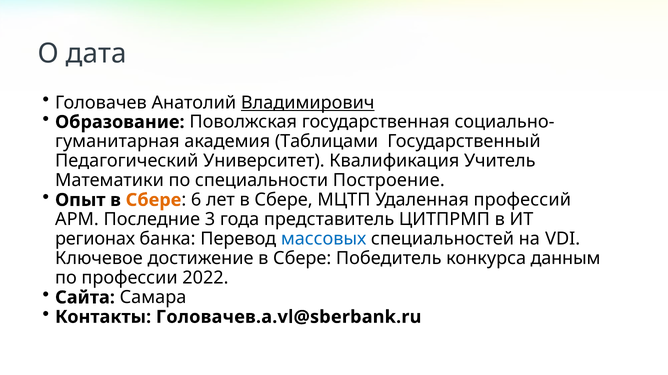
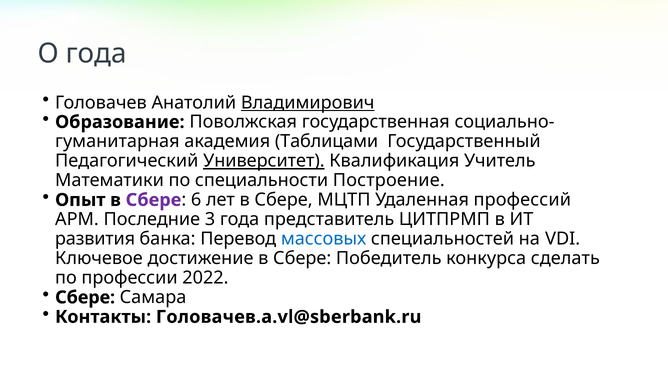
О дата: дата -> года
Университет underline: none -> present
Сбере at (153, 200) colour: orange -> purple
регионах: регионах -> развития
данным: данным -> сделать
Сайта at (85, 298): Сайта -> Сбере
